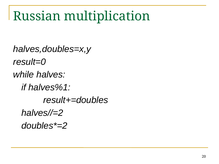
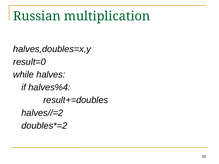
halves%1: halves%1 -> halves%4
